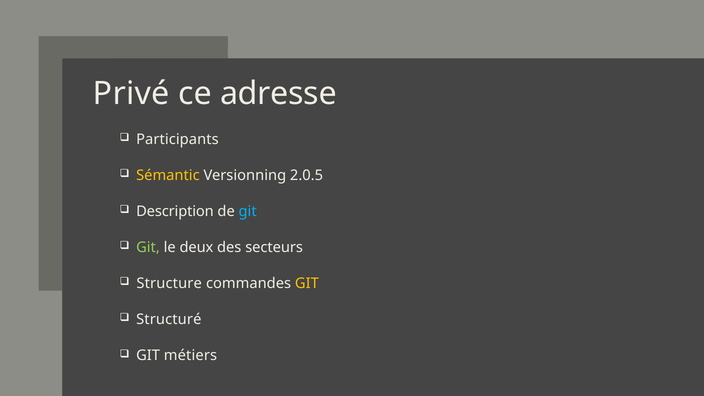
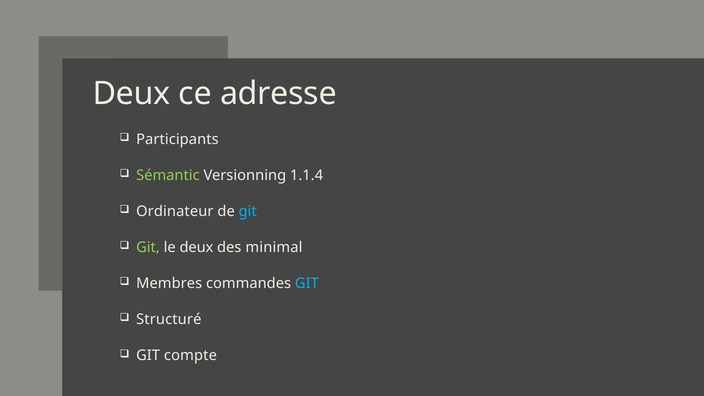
Privé at (131, 94): Privé -> Deux
Sémantic colour: yellow -> light green
2.0.5: 2.0.5 -> 1.1.4
Description: Description -> Ordinateur
secteurs: secteurs -> minimal
Structure: Structure -> Membres
GIT at (307, 283) colour: yellow -> light blue
métiers: métiers -> compte
